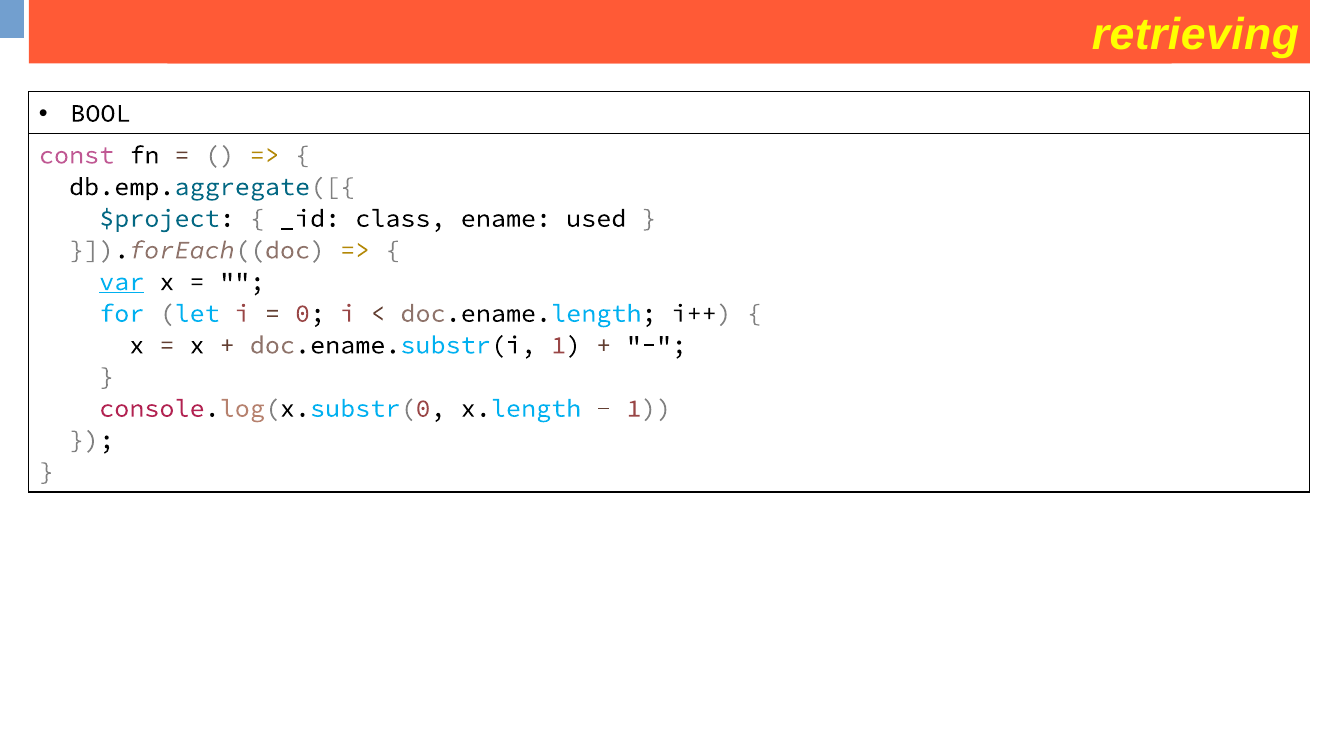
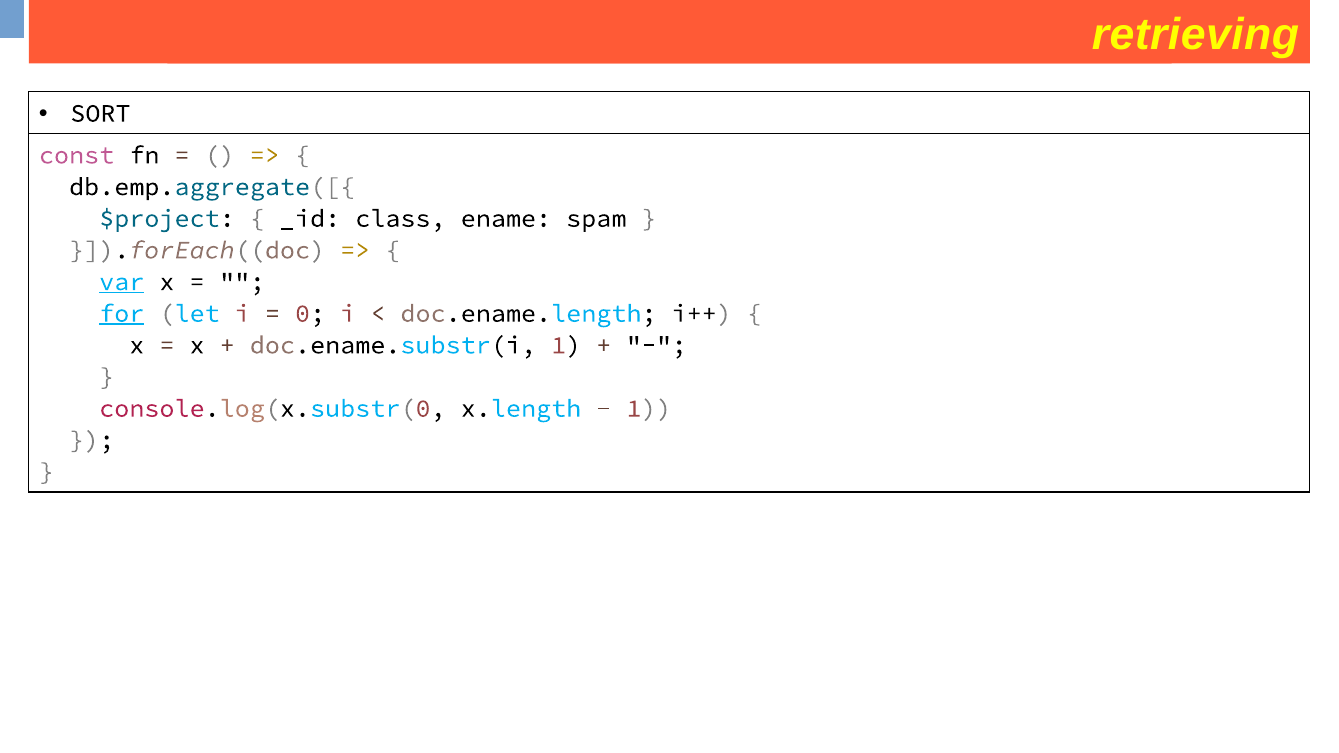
BOOL: BOOL -> SORT
used: used -> spam
for underline: none -> present
